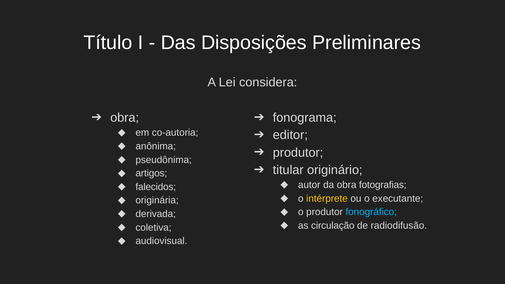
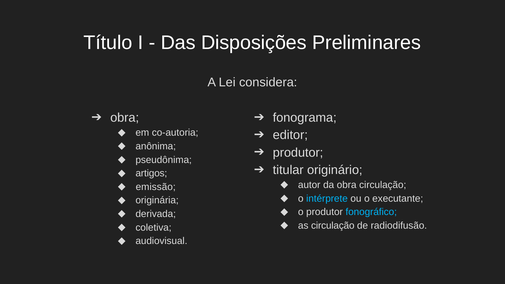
obra fotografias: fotografias -> circulação
falecidos: falecidos -> emissão
intérprete colour: yellow -> light blue
